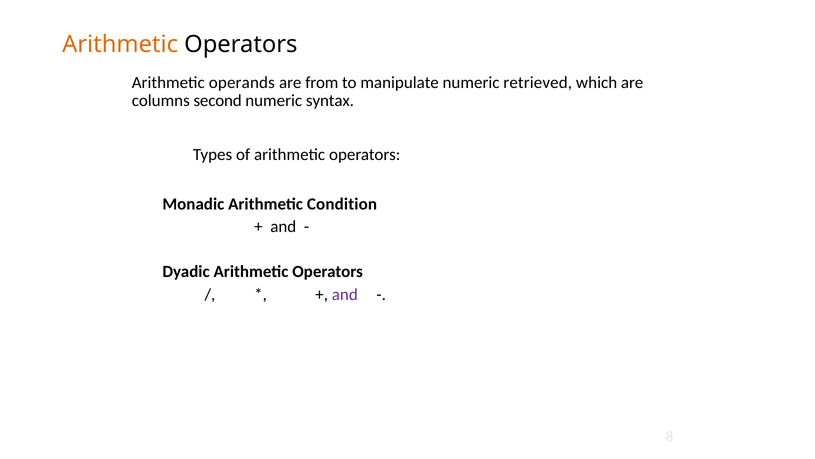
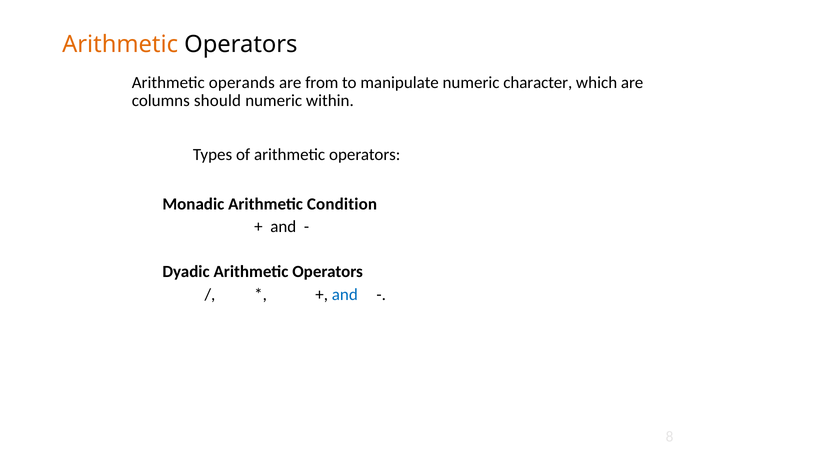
retrieved: retrieved -> character
second: second -> should
syntax: syntax -> within
and at (345, 294) colour: purple -> blue
